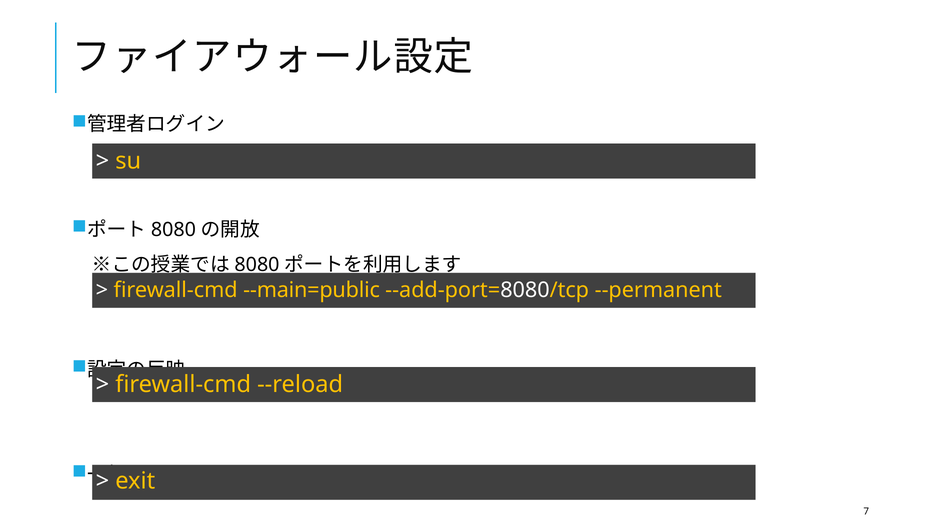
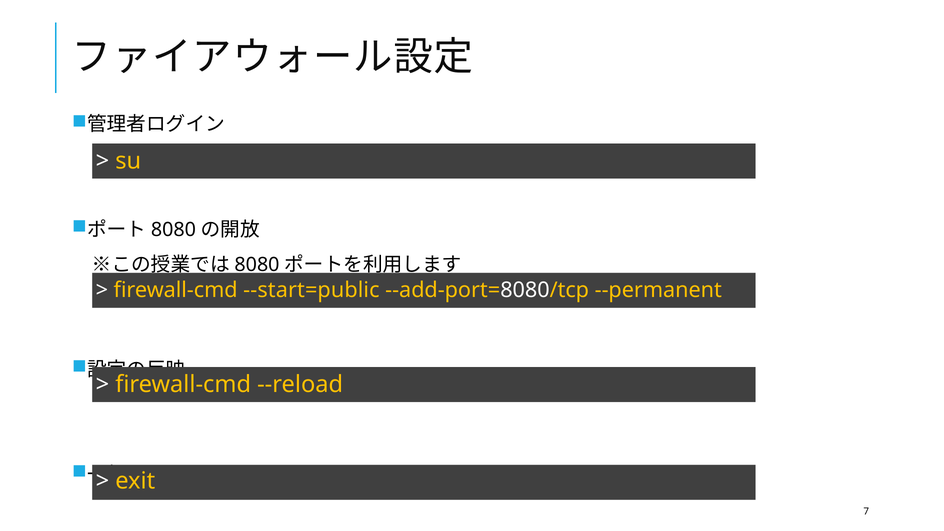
--main=public: --main=public -> --start=public
